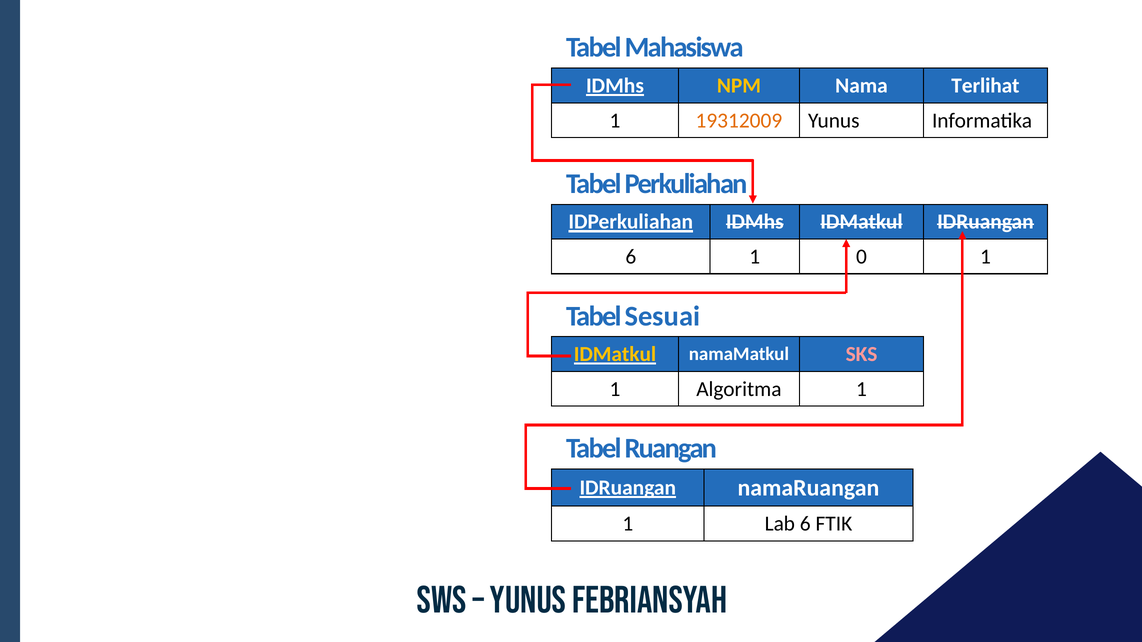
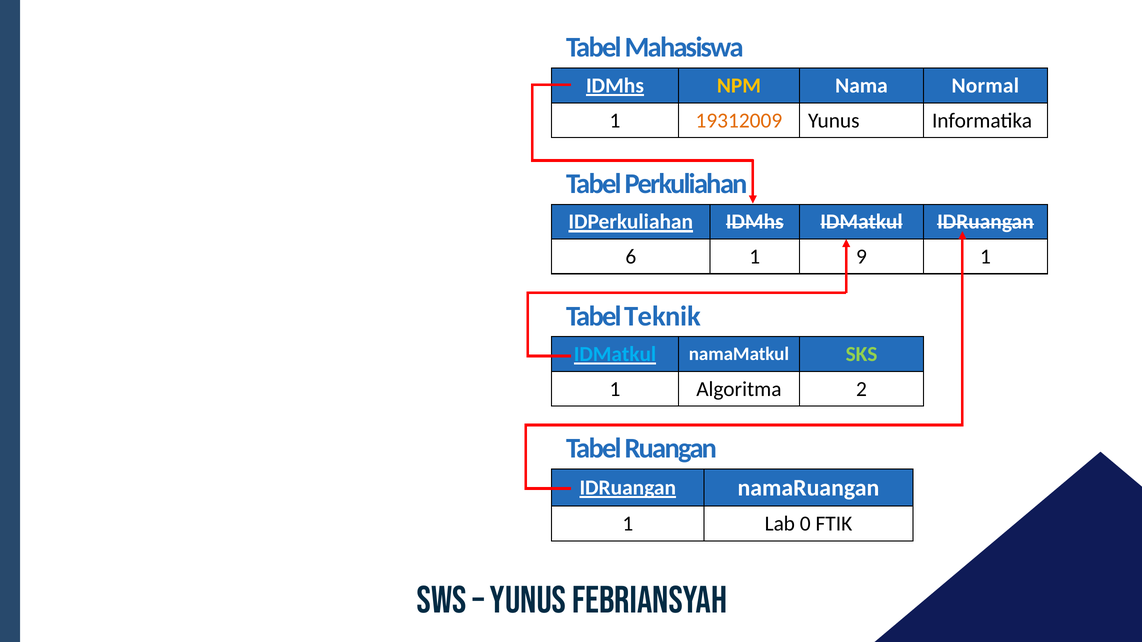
Terlihat: Terlihat -> Normal
0: 0 -> 9
Sesuai: Sesuai -> Teknik
IDMatkul at (615, 354) colour: yellow -> light blue
SKS colour: pink -> light green
Algoritma 1: 1 -> 2
Lab 6: 6 -> 0
